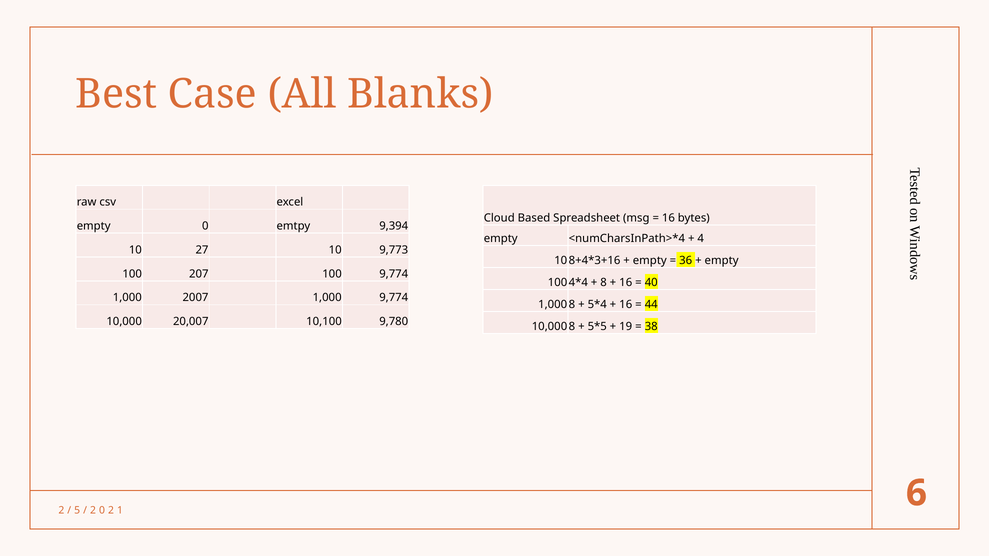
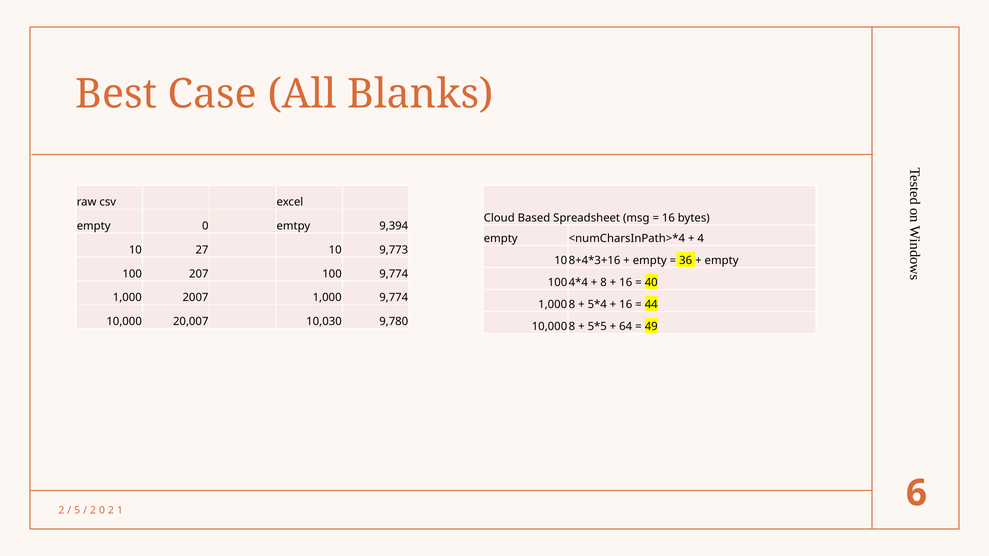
10,100: 10,100 -> 10,030
19: 19 -> 64
38: 38 -> 49
